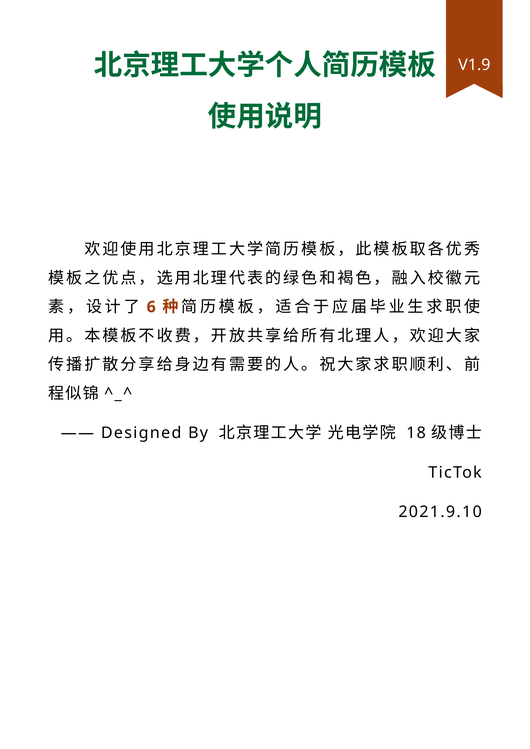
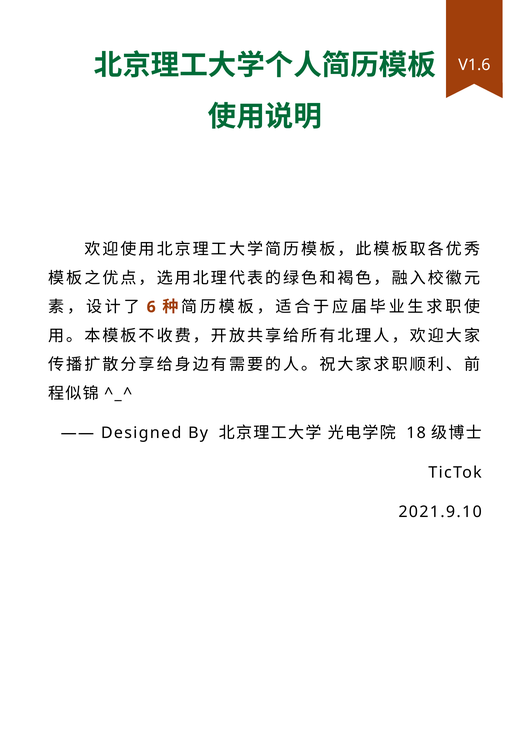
V1.9: V1.9 -> V1.6
